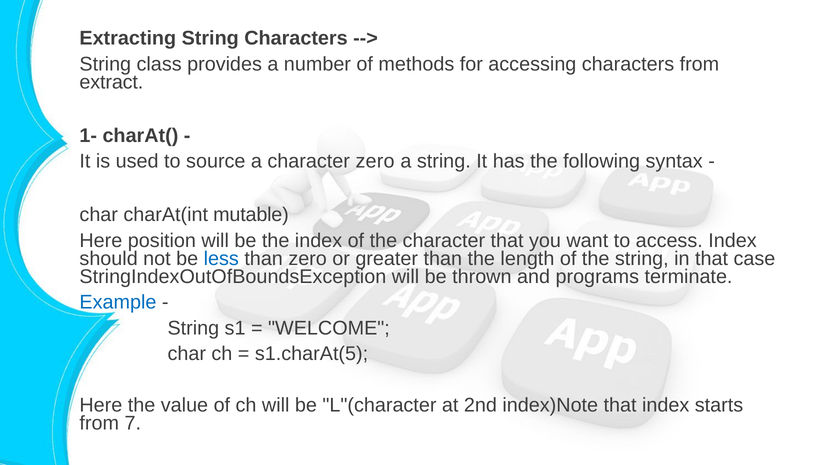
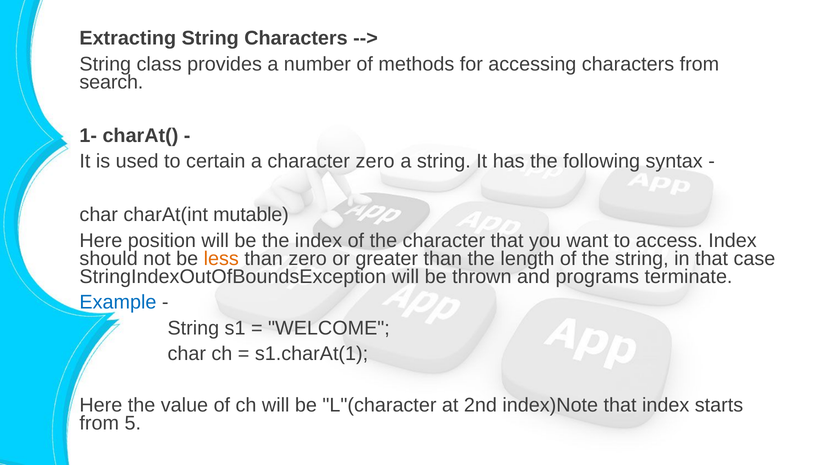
extract: extract -> search
source: source -> certain
less colour: blue -> orange
s1.charAt(5: s1.charAt(5 -> s1.charAt(1
7: 7 -> 5
